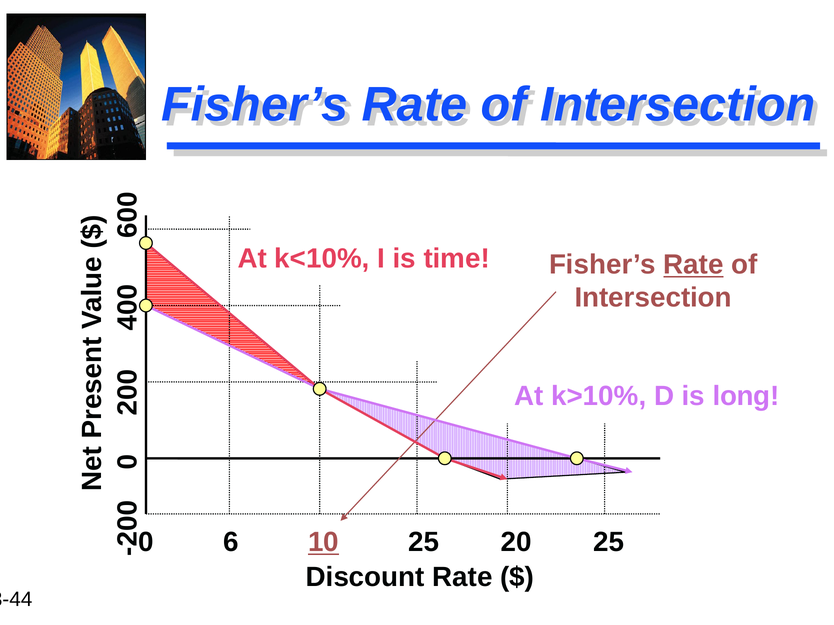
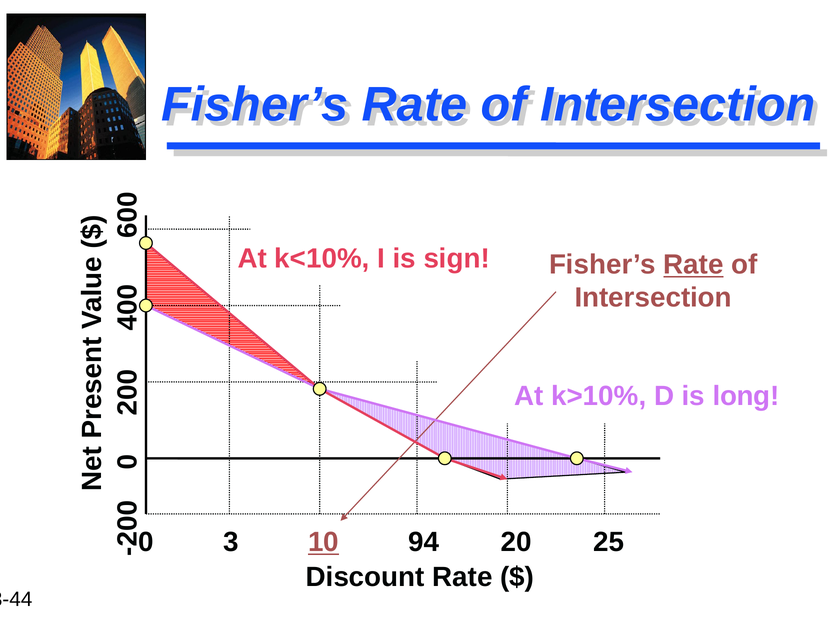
time: time -> sign
6 at (231, 543): 6 -> 3
10 25: 25 -> 94
